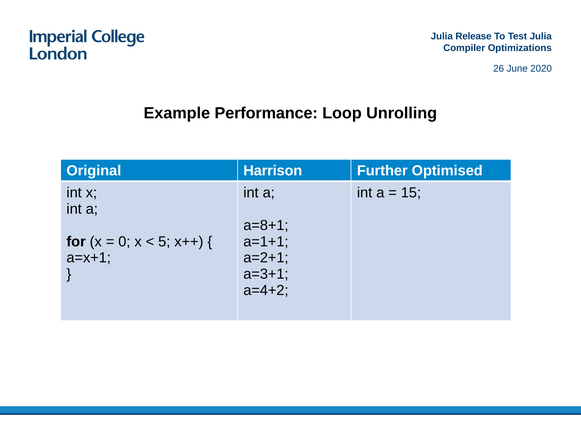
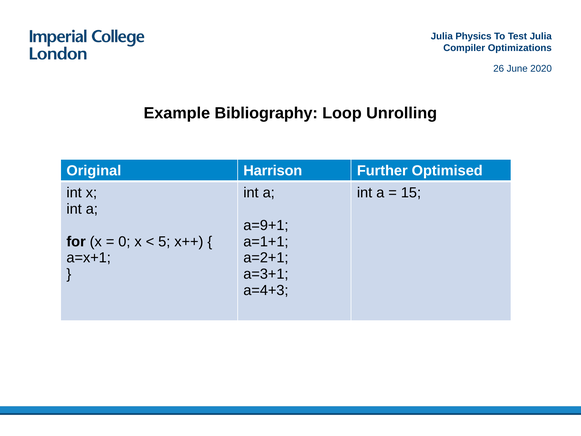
Release: Release -> Physics
Performance: Performance -> Bibliography
a=8+1: a=8+1 -> a=9+1
a=4+2: a=4+2 -> a=4+3
